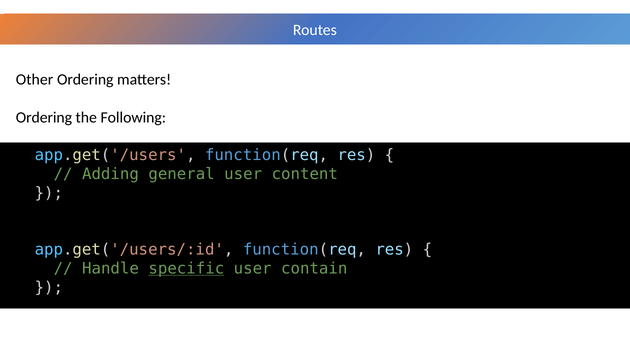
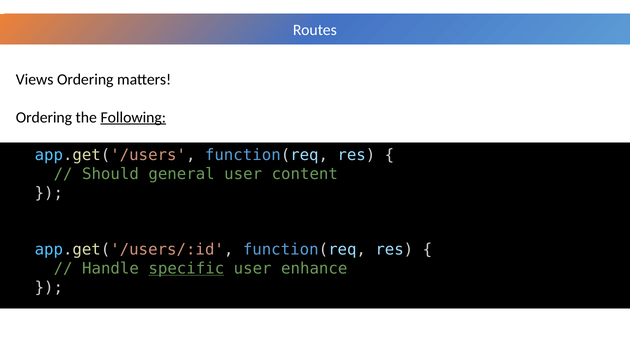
Other: Other -> Views
Following underline: none -> present
Adding: Adding -> Should
contain: contain -> enhance
